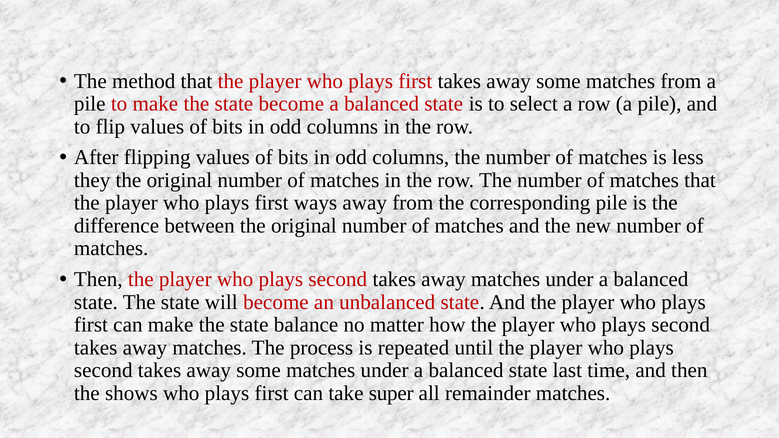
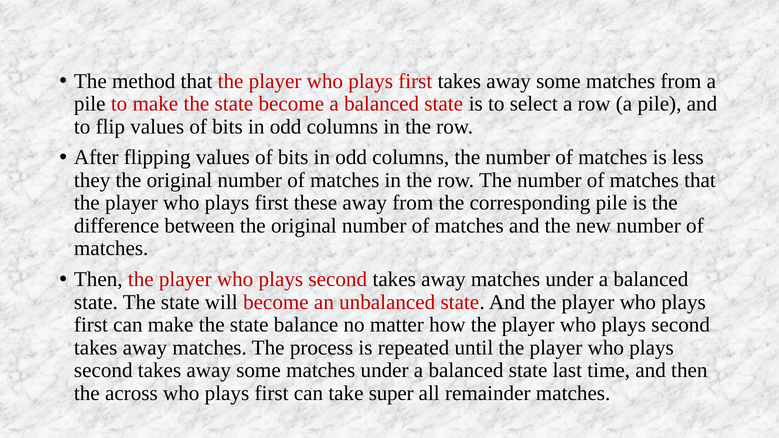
ways: ways -> these
shows: shows -> across
